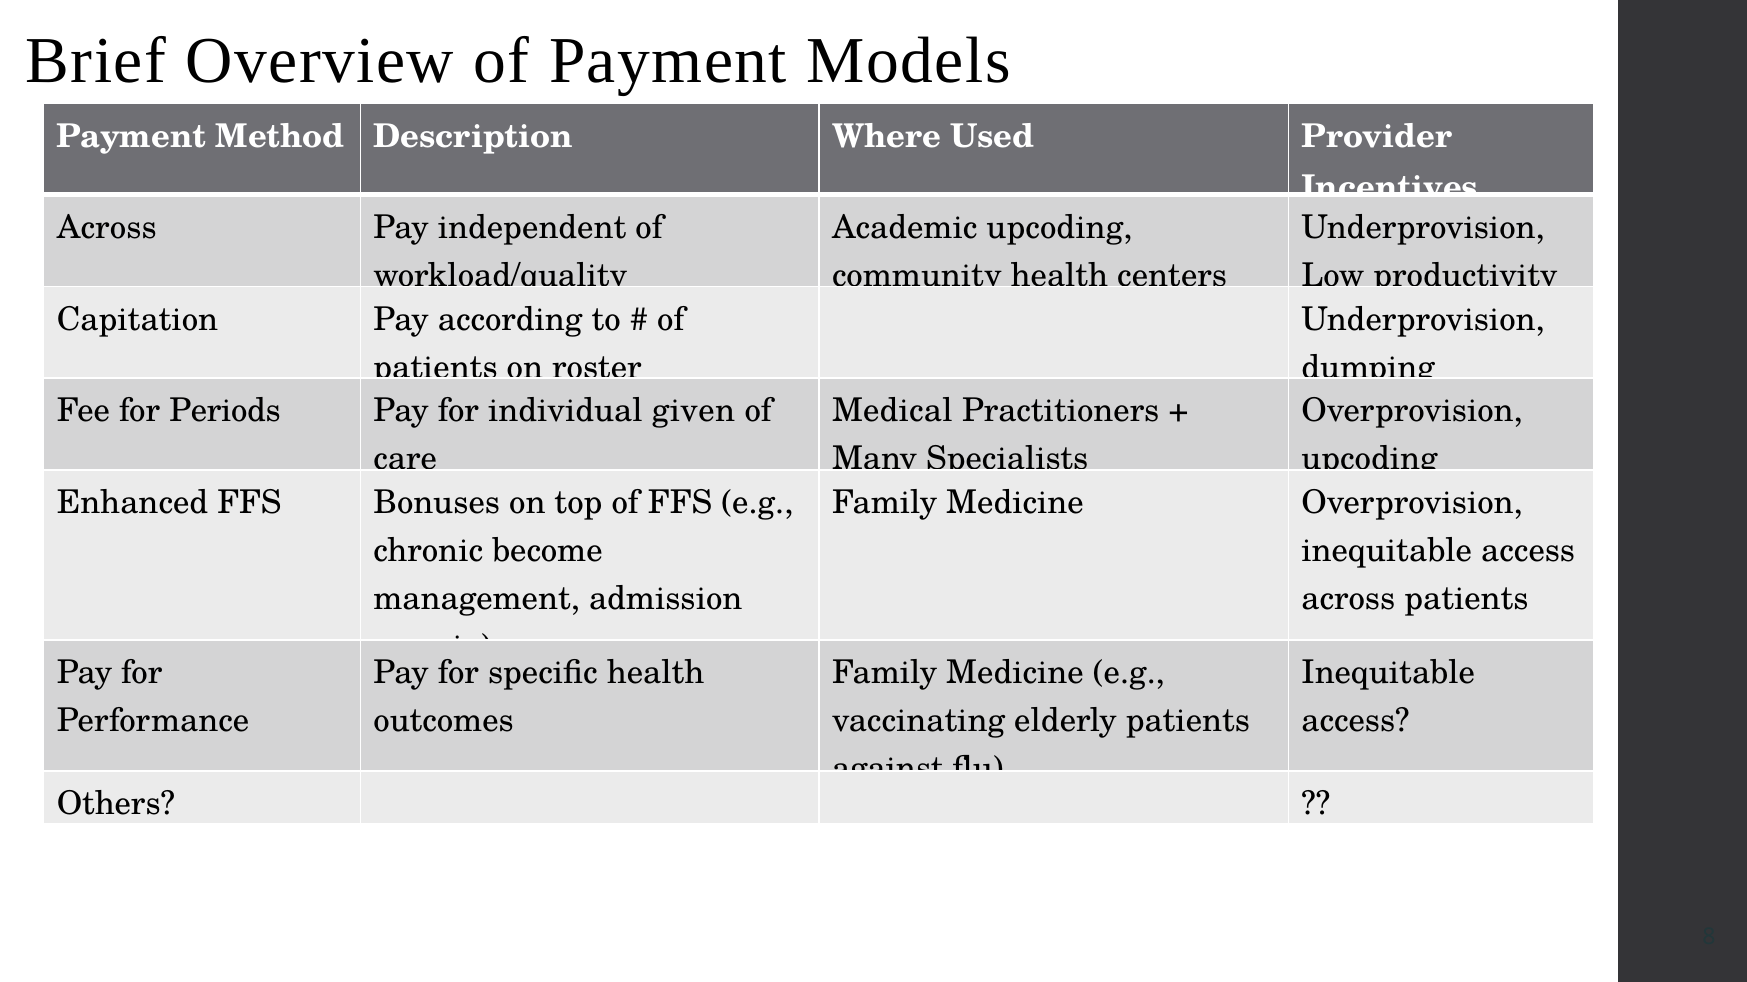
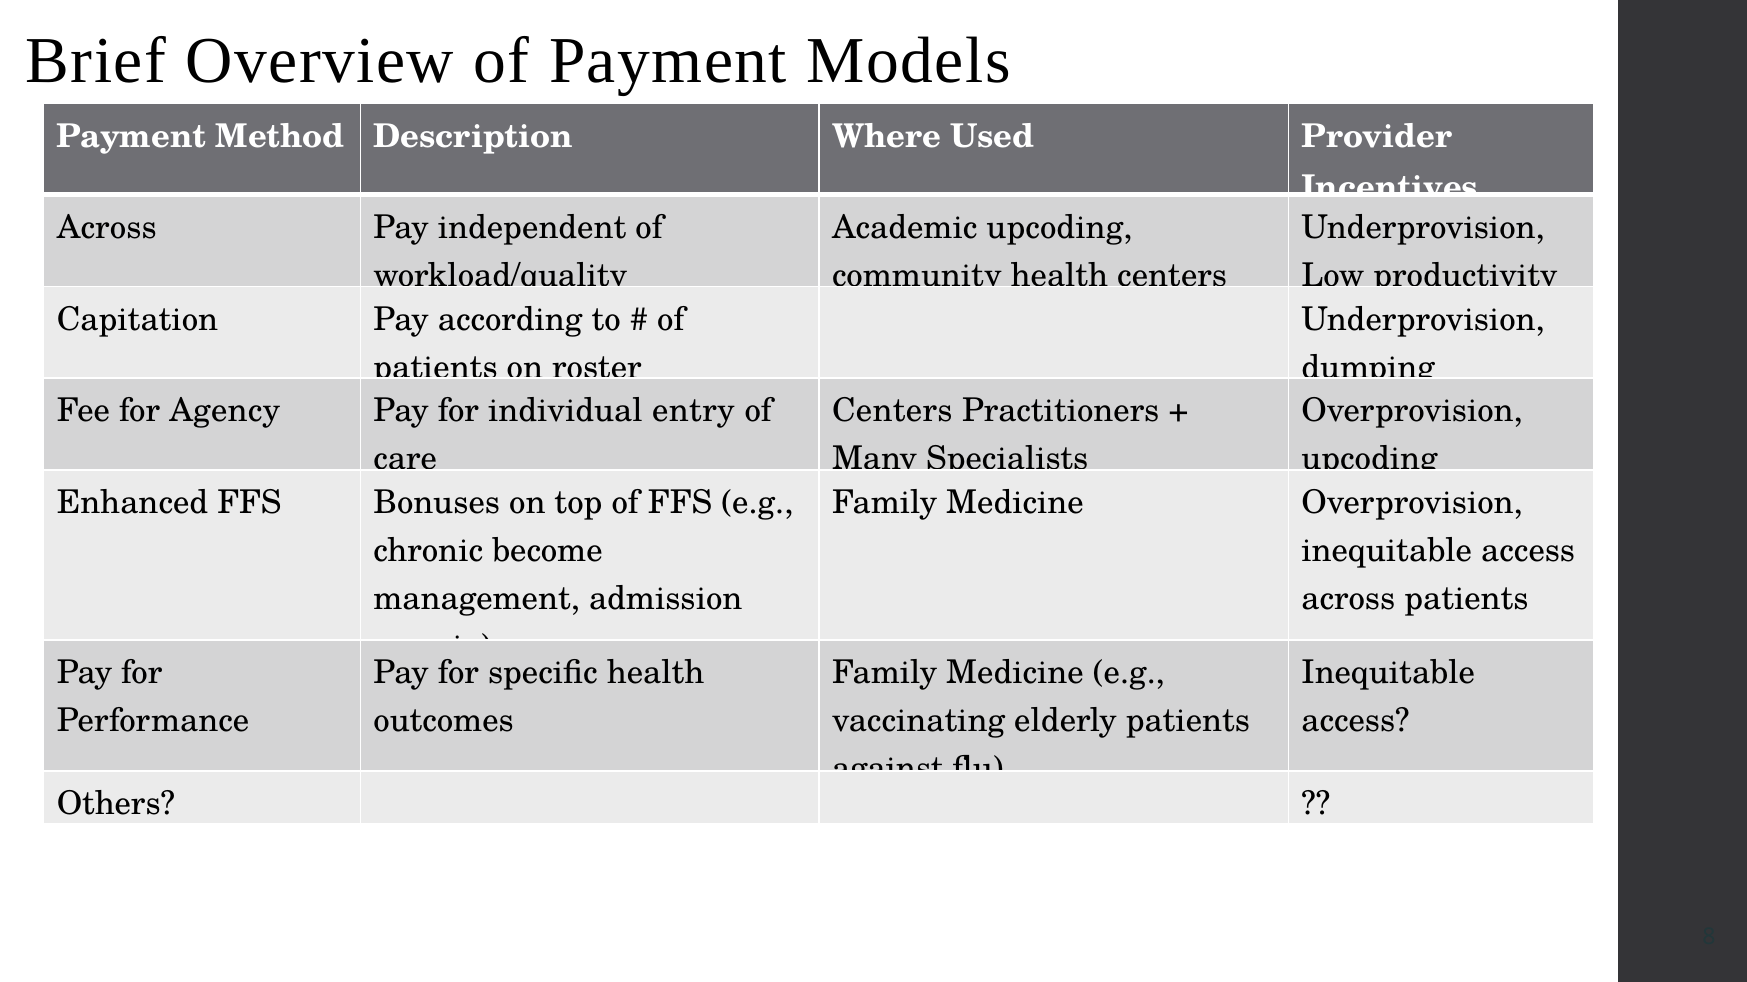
Periods: Periods -> Agency
given: given -> entry
Medical at (892, 411): Medical -> Centers
